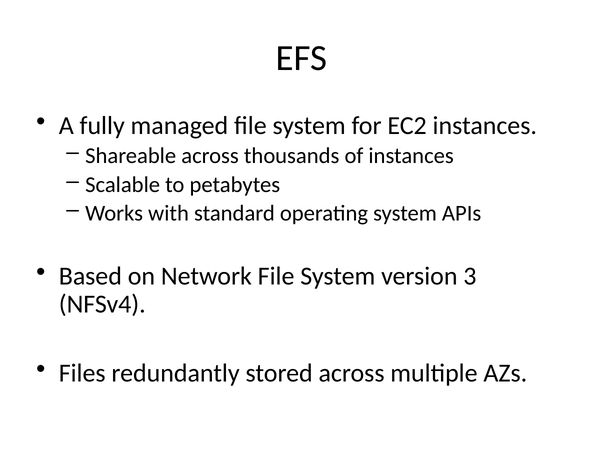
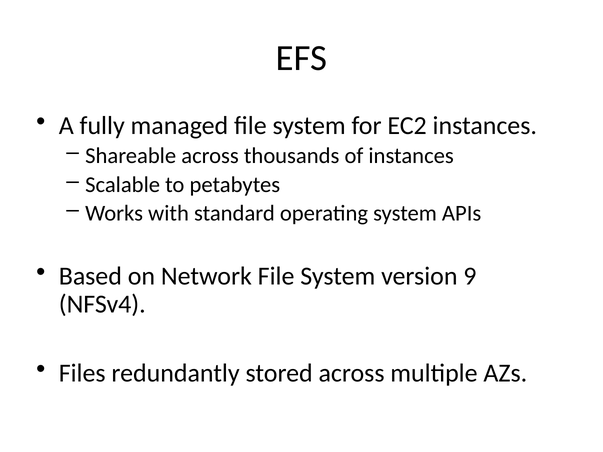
3: 3 -> 9
